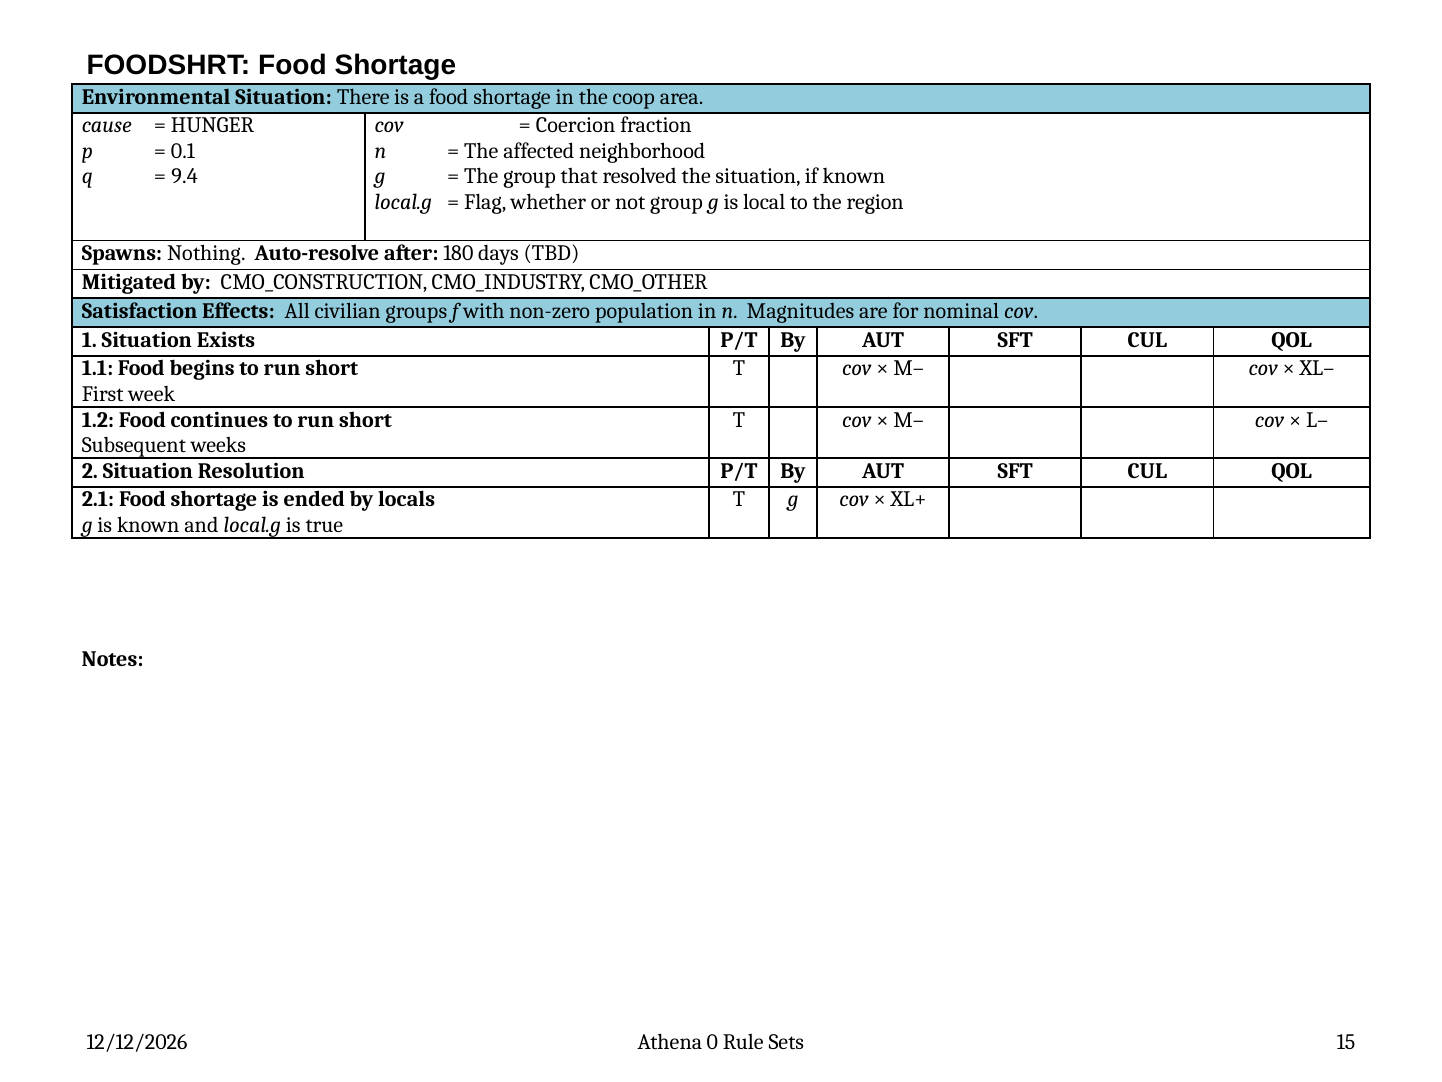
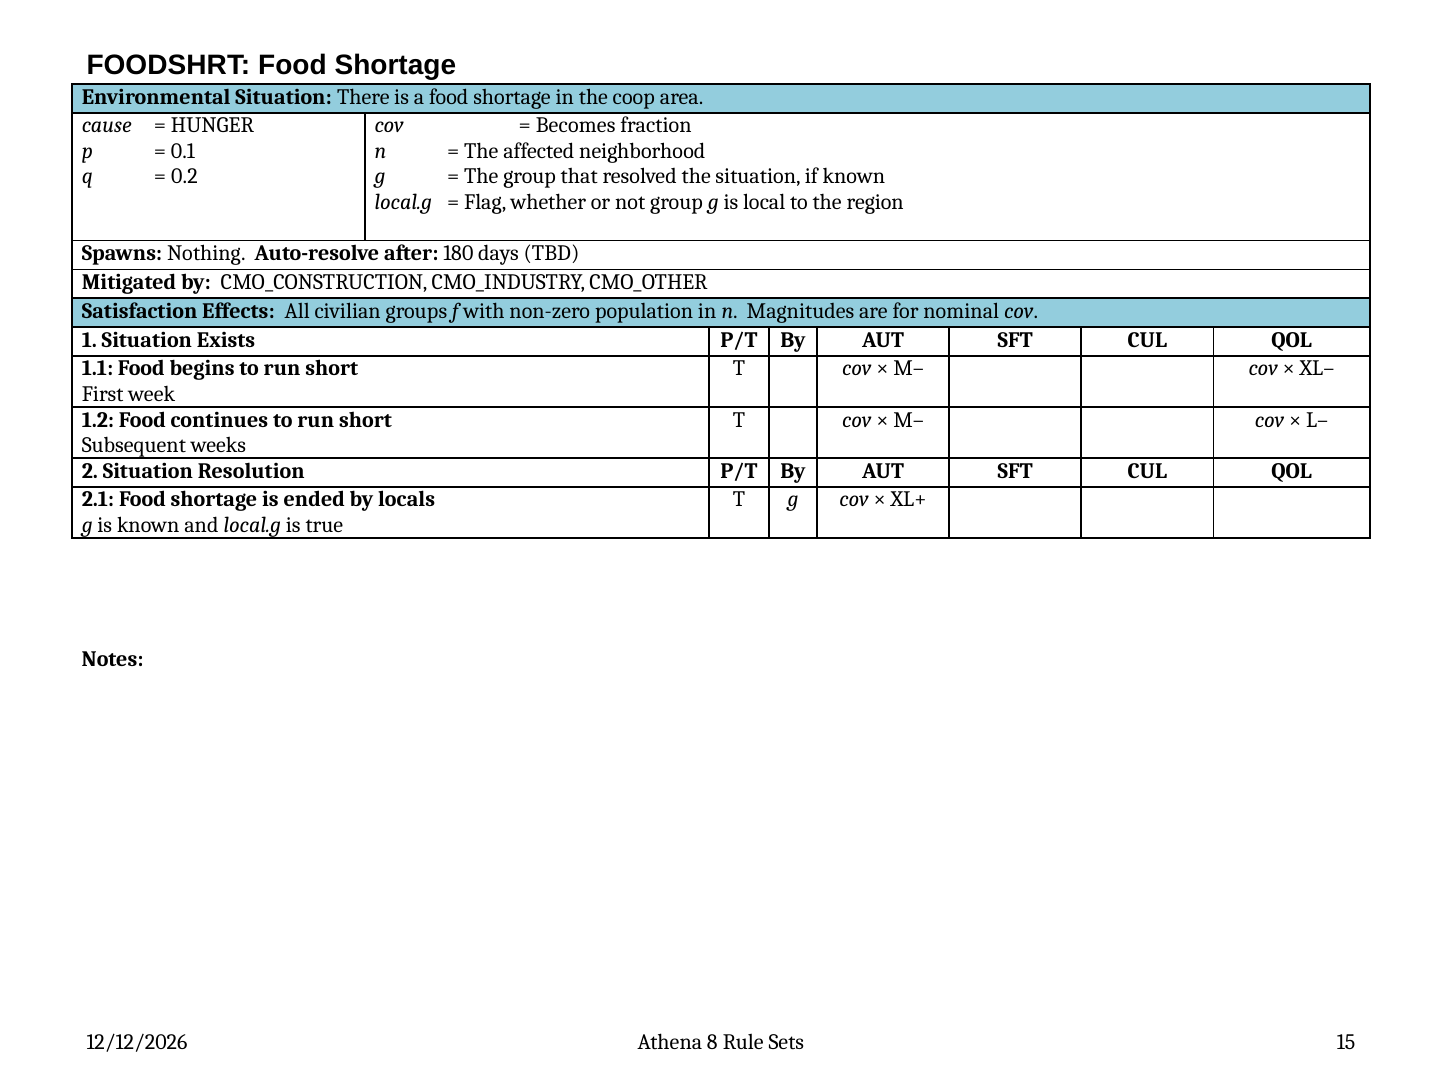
Coercion: Coercion -> Becomes
9.4: 9.4 -> 0.2
0: 0 -> 8
